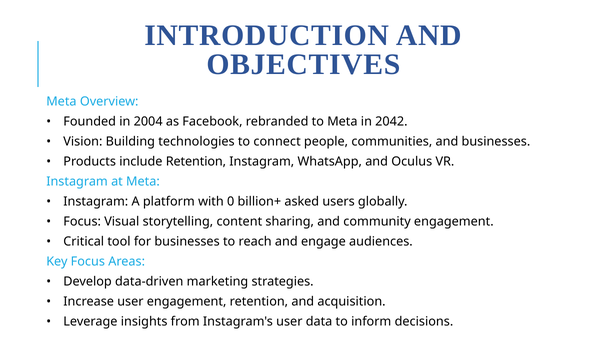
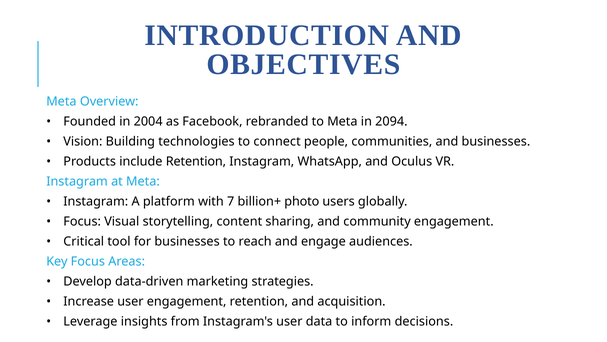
2042: 2042 -> 2094
0: 0 -> 7
asked: asked -> photo
